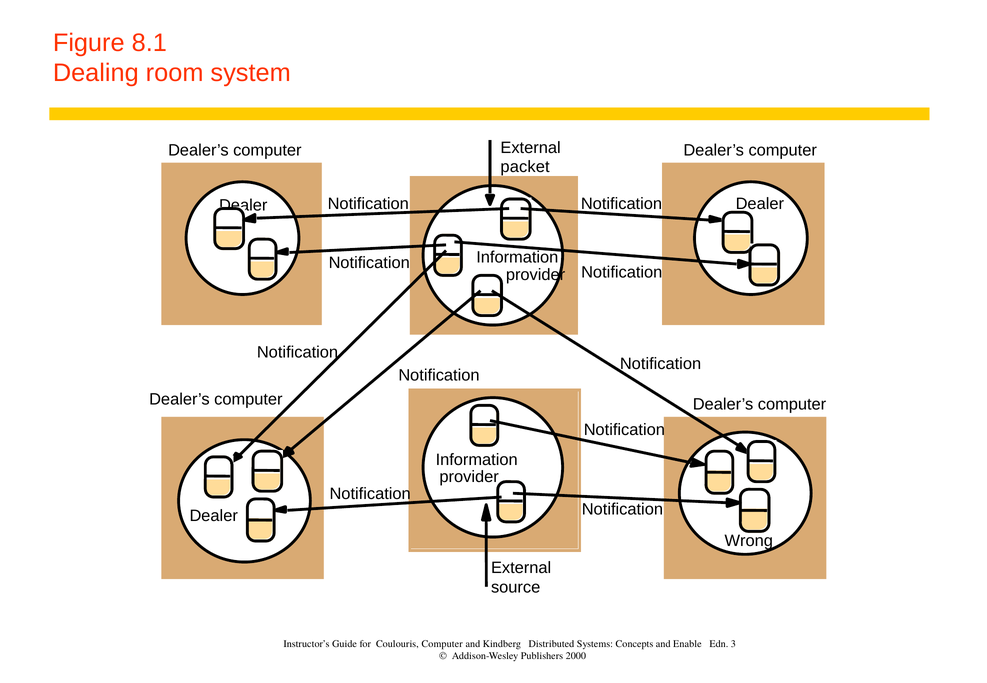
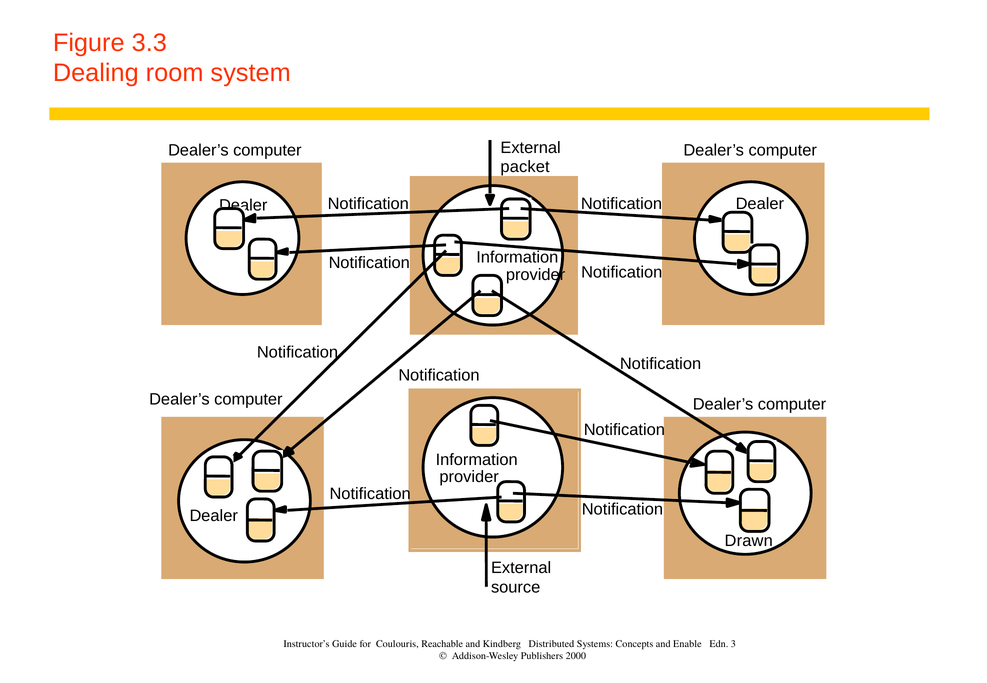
8.1: 8.1 -> 3.3
Wrong: Wrong -> Drawn
Coulouris Computer: Computer -> Reachable
